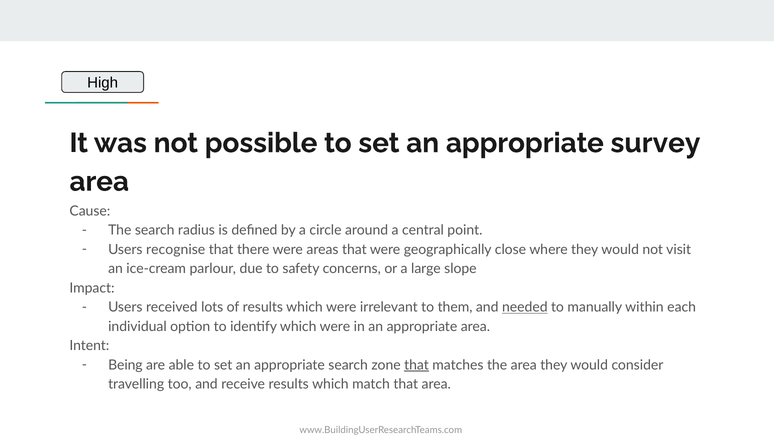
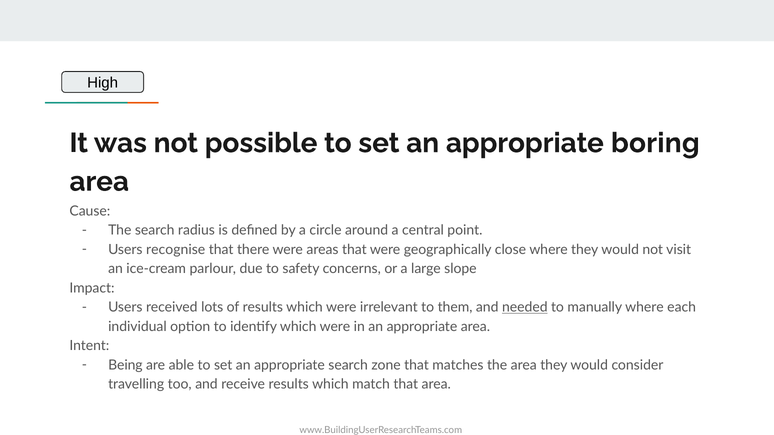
survey: survey -> boring
manually within: within -> where
that at (417, 365) underline: present -> none
